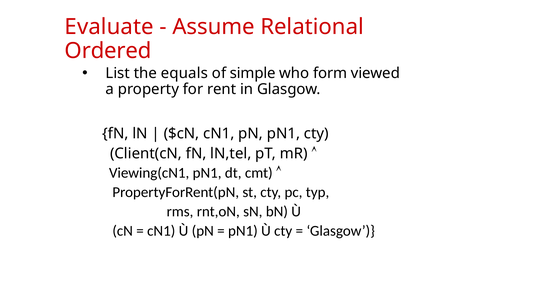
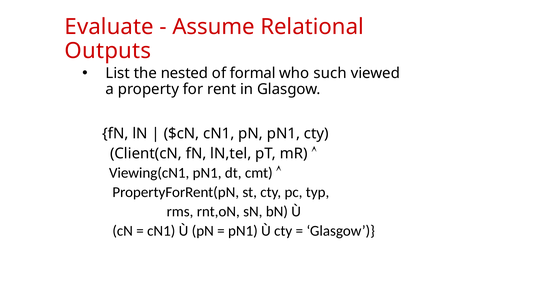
Ordered: Ordered -> Outputs
equals: equals -> nested
simple: simple -> formal
form: form -> such
